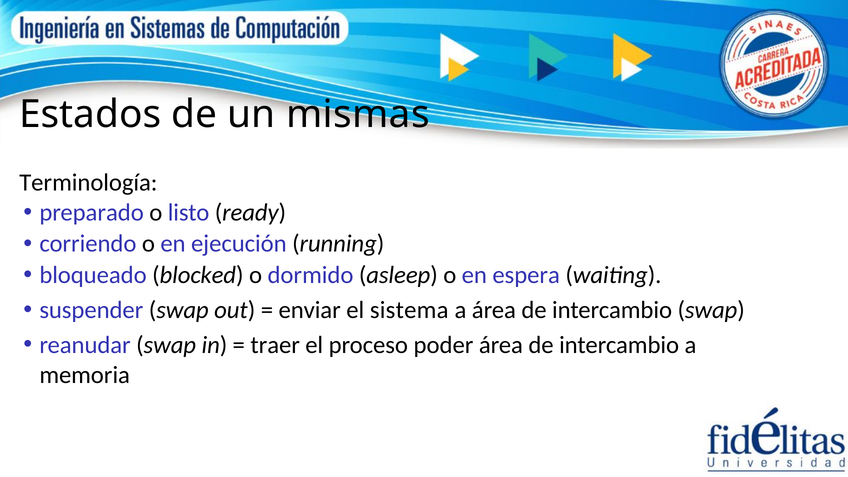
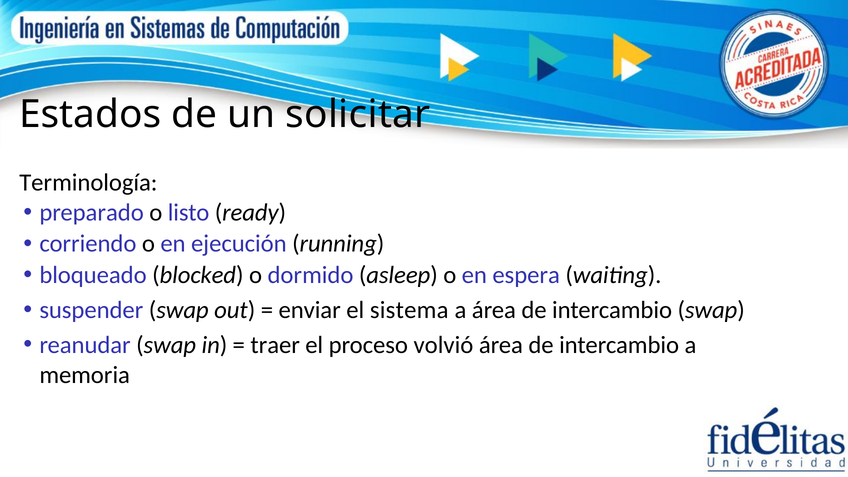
mismas: mismas -> solicitar
poder: poder -> volvió
